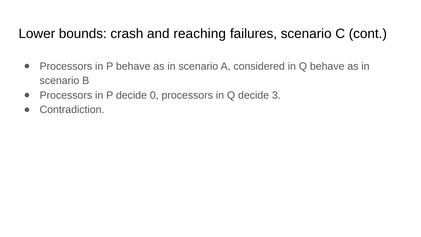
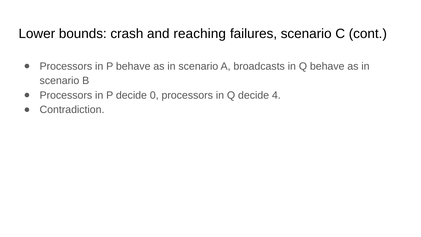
considered: considered -> broadcasts
3: 3 -> 4
